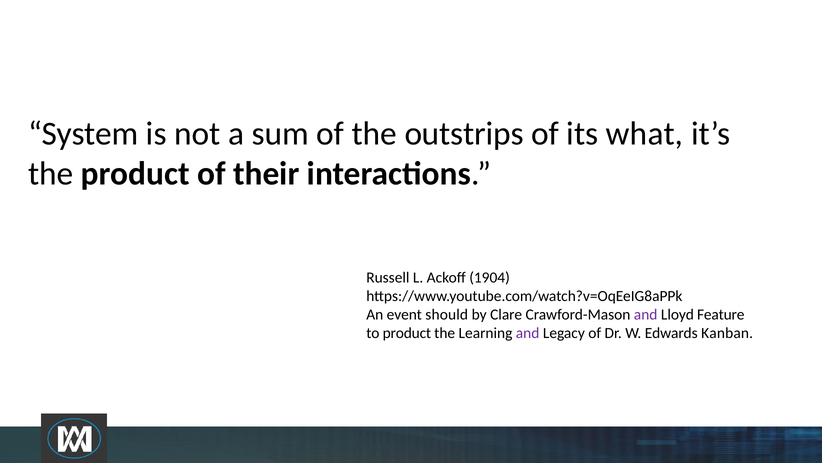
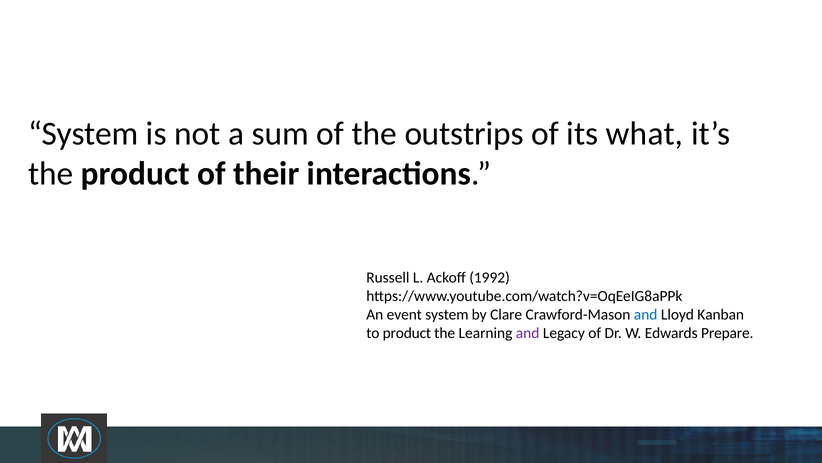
1904: 1904 -> 1992
event should: should -> system
and at (646, 314) colour: purple -> blue
Feature: Feature -> Kanban
Kanban: Kanban -> Prepare
